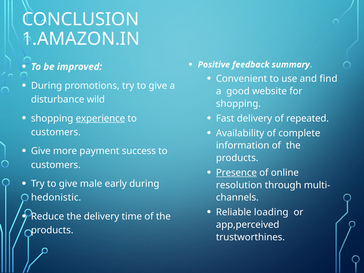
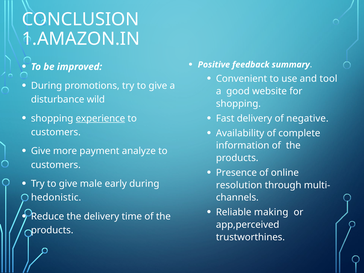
find: find -> tool
repeated: repeated -> negative
success: success -> analyze
Presence underline: present -> none
loading: loading -> making
